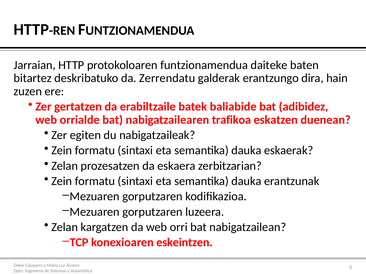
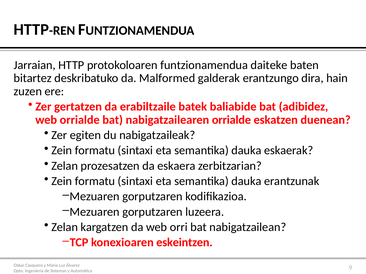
Zerrendatu: Zerrendatu -> Malformed
nabigatzailearen trafikoa: trafikoa -> orrialde
